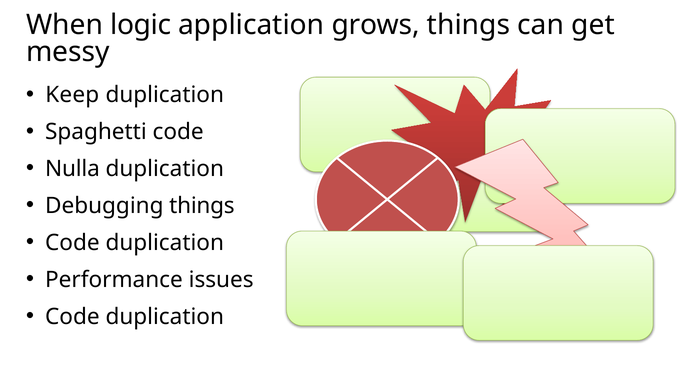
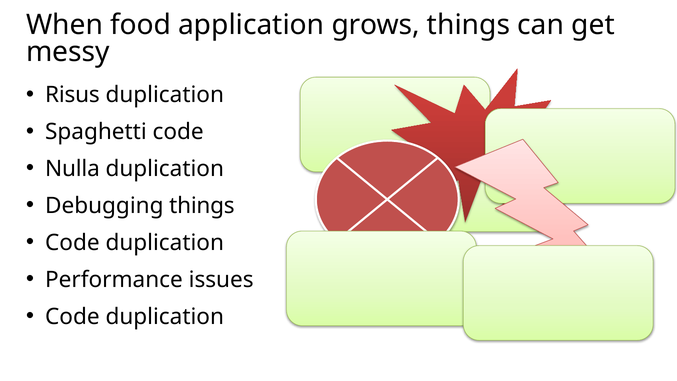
logic: logic -> food
Keep: Keep -> Risus
